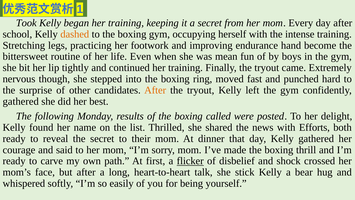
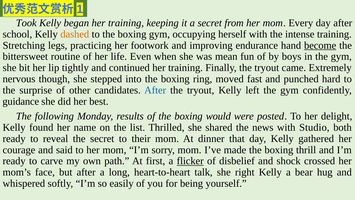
become underline: none -> present
After at (155, 90) colour: orange -> blue
gathered at (21, 101): gathered -> guidance
called: called -> would
Efforts: Efforts -> Studio
stick: stick -> right
